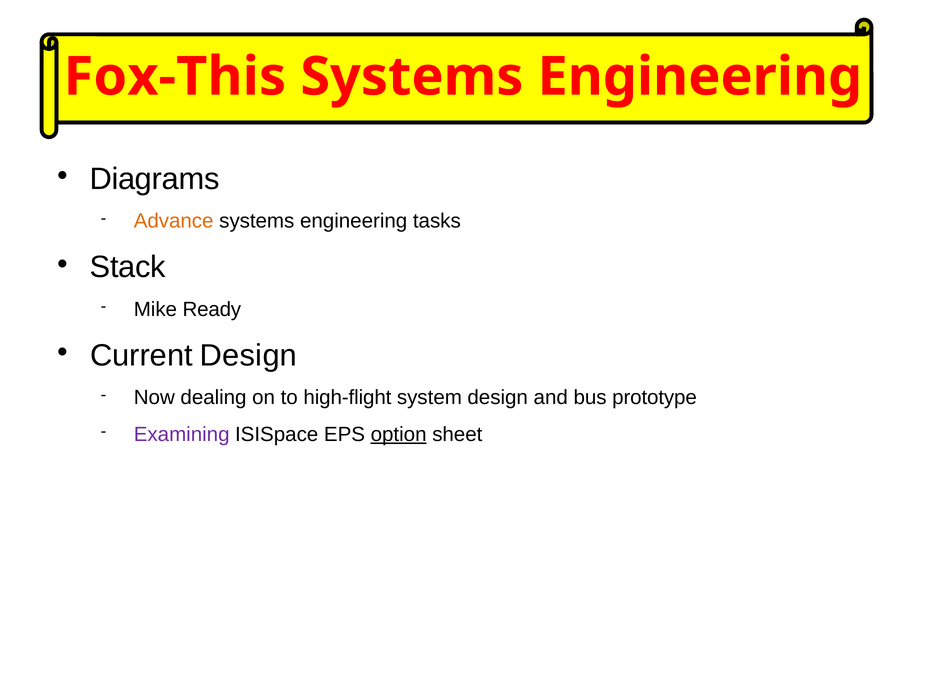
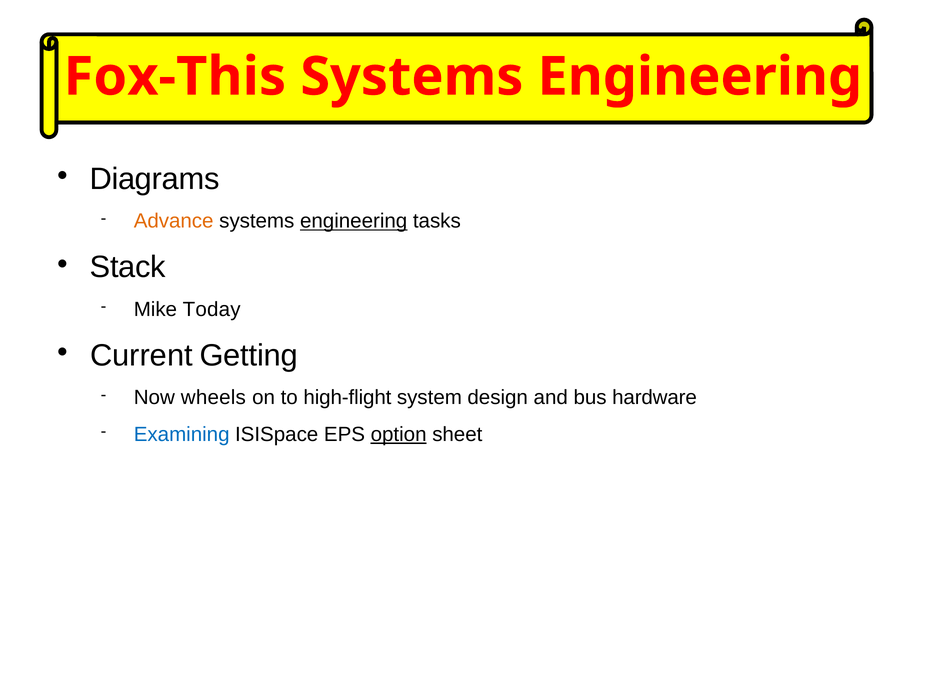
engineering at (354, 221) underline: none -> present
Ready: Ready -> Today
Current Design: Design -> Getting
dealing: dealing -> wheels
prototype: prototype -> hardware
Examining colour: purple -> blue
